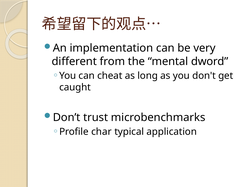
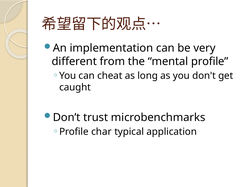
mental dword: dword -> profile
